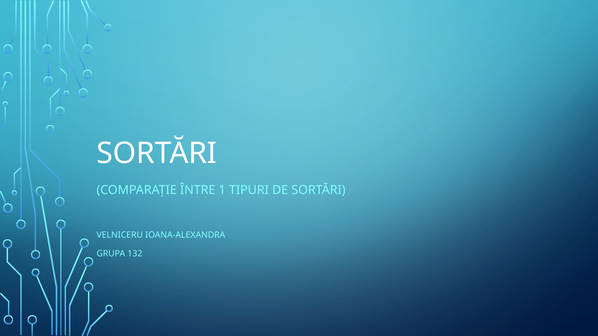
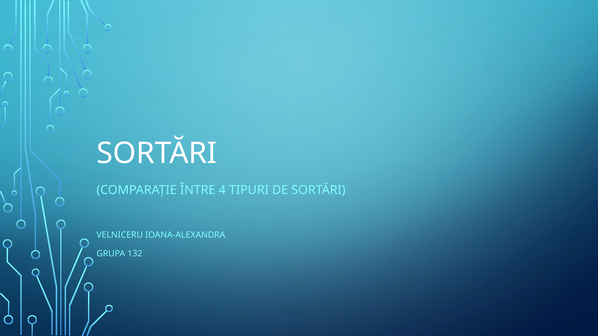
1: 1 -> 4
